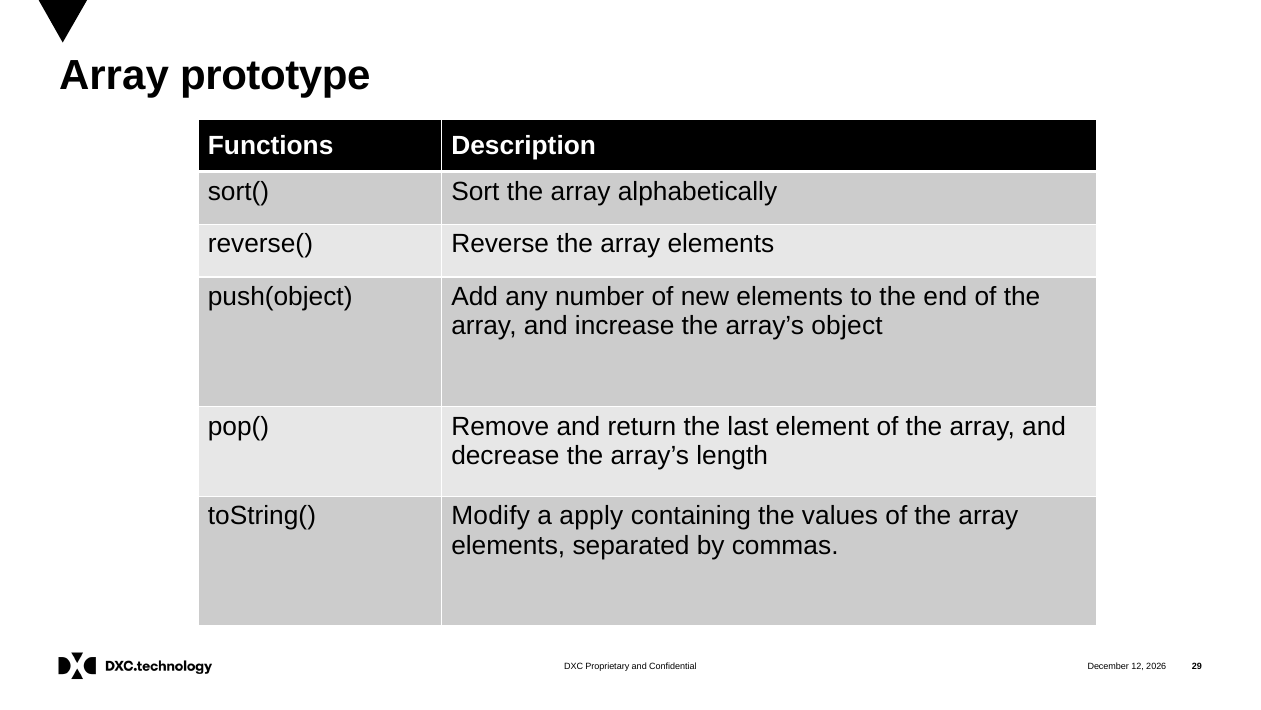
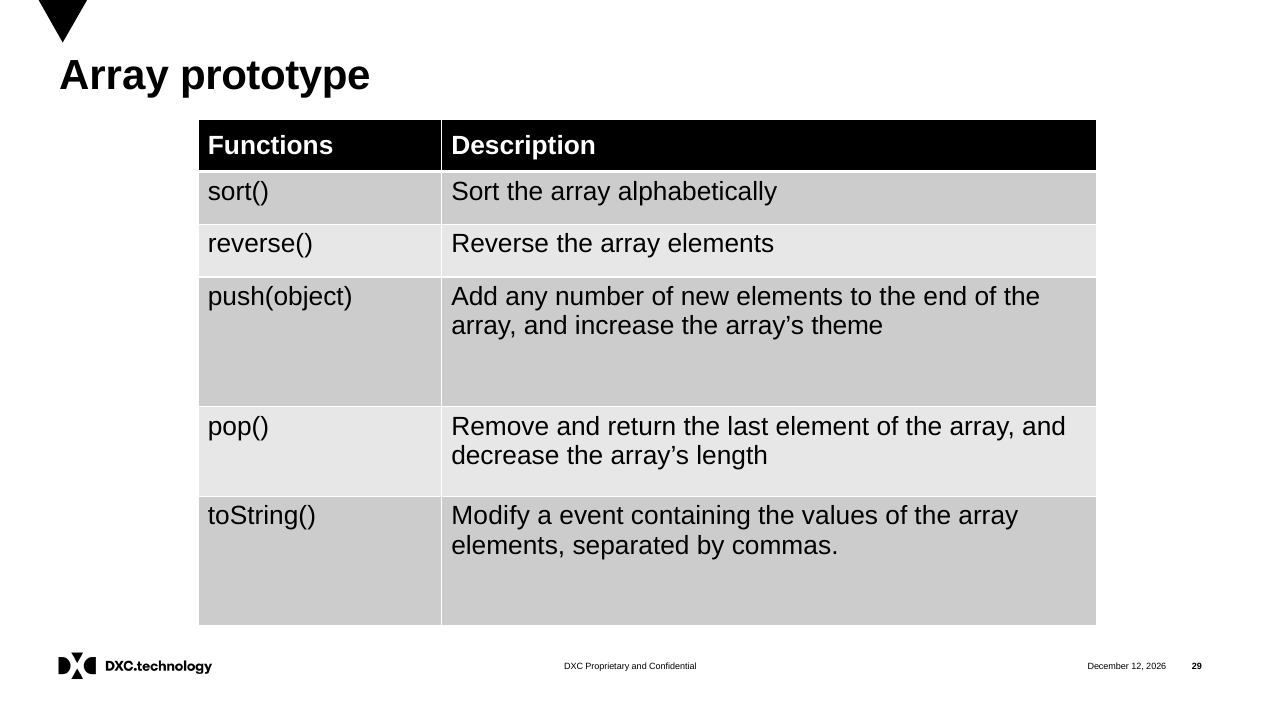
object: object -> theme
apply: apply -> event
